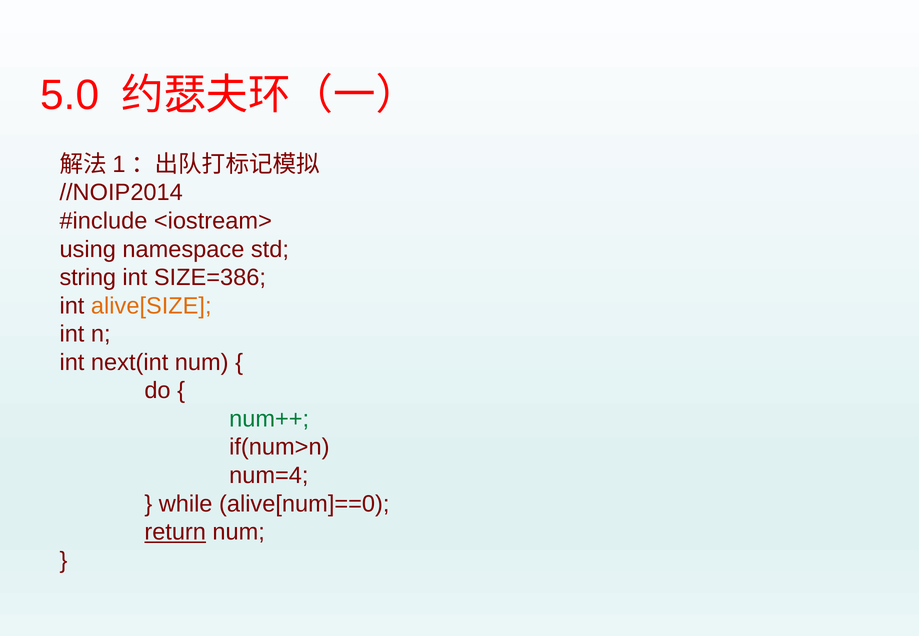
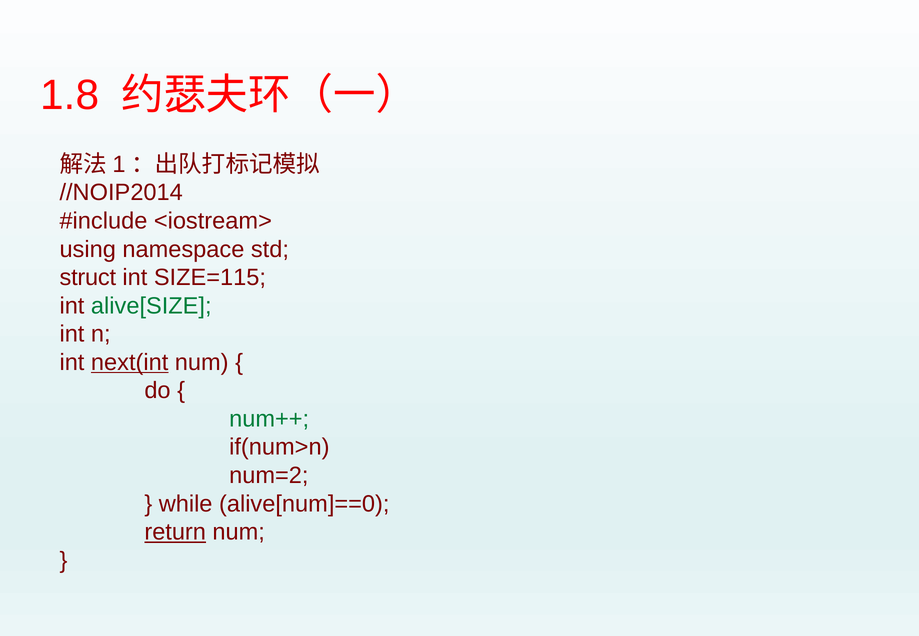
5.0: 5.0 -> 1.8
string: string -> struct
SIZE=386: SIZE=386 -> SIZE=115
alive[SIZE colour: orange -> green
next(int underline: none -> present
num=4: num=4 -> num=2
